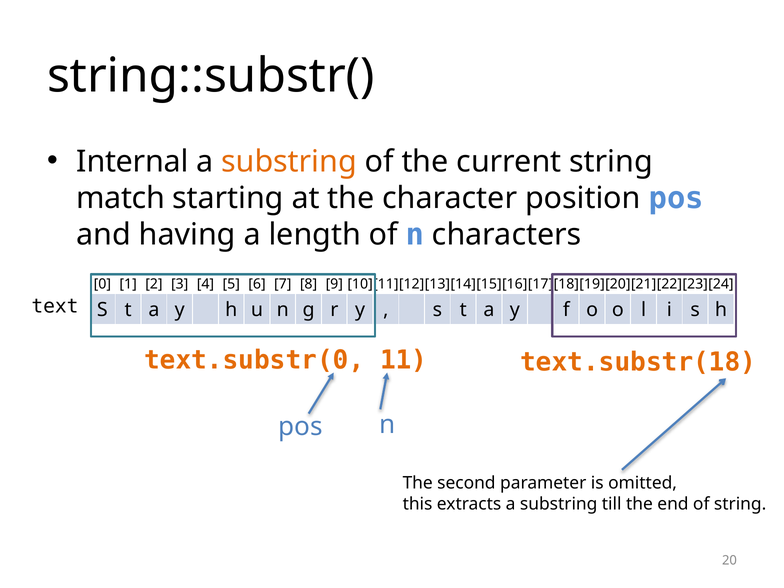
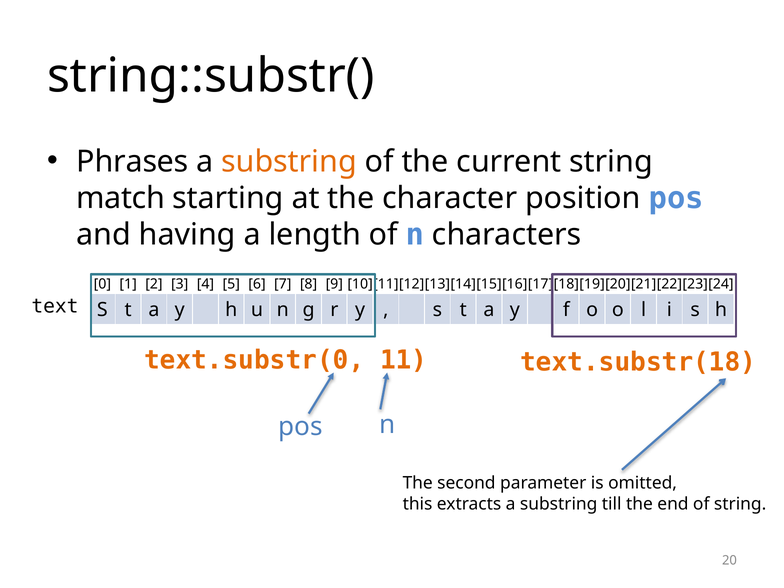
Internal: Internal -> Phrases
